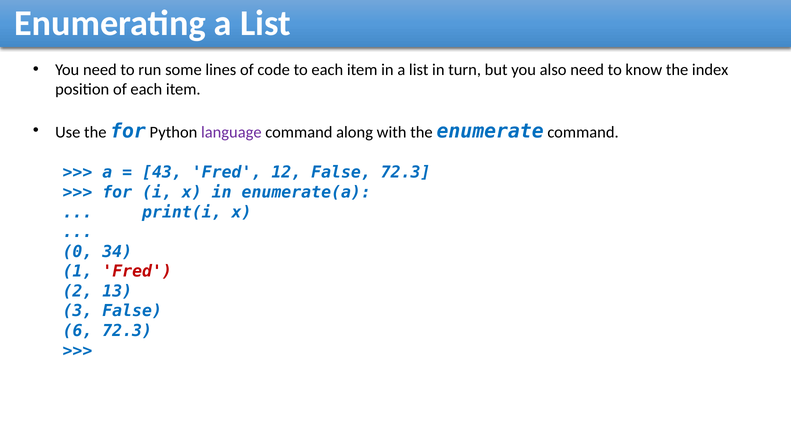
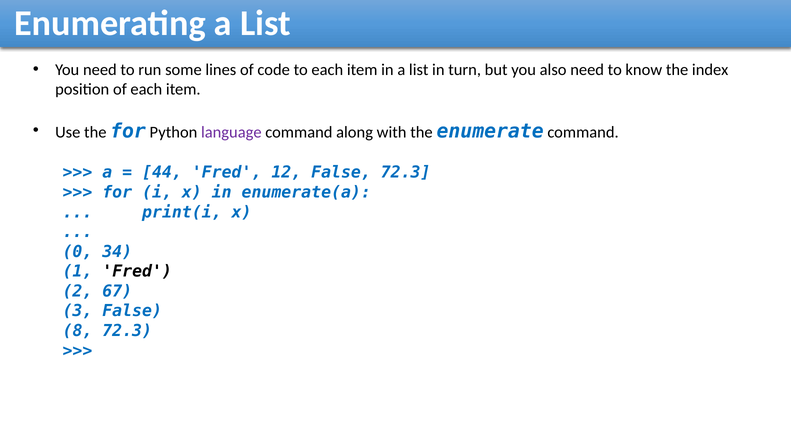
43: 43 -> 44
Fred at (137, 271) colour: red -> black
13: 13 -> 67
6: 6 -> 8
